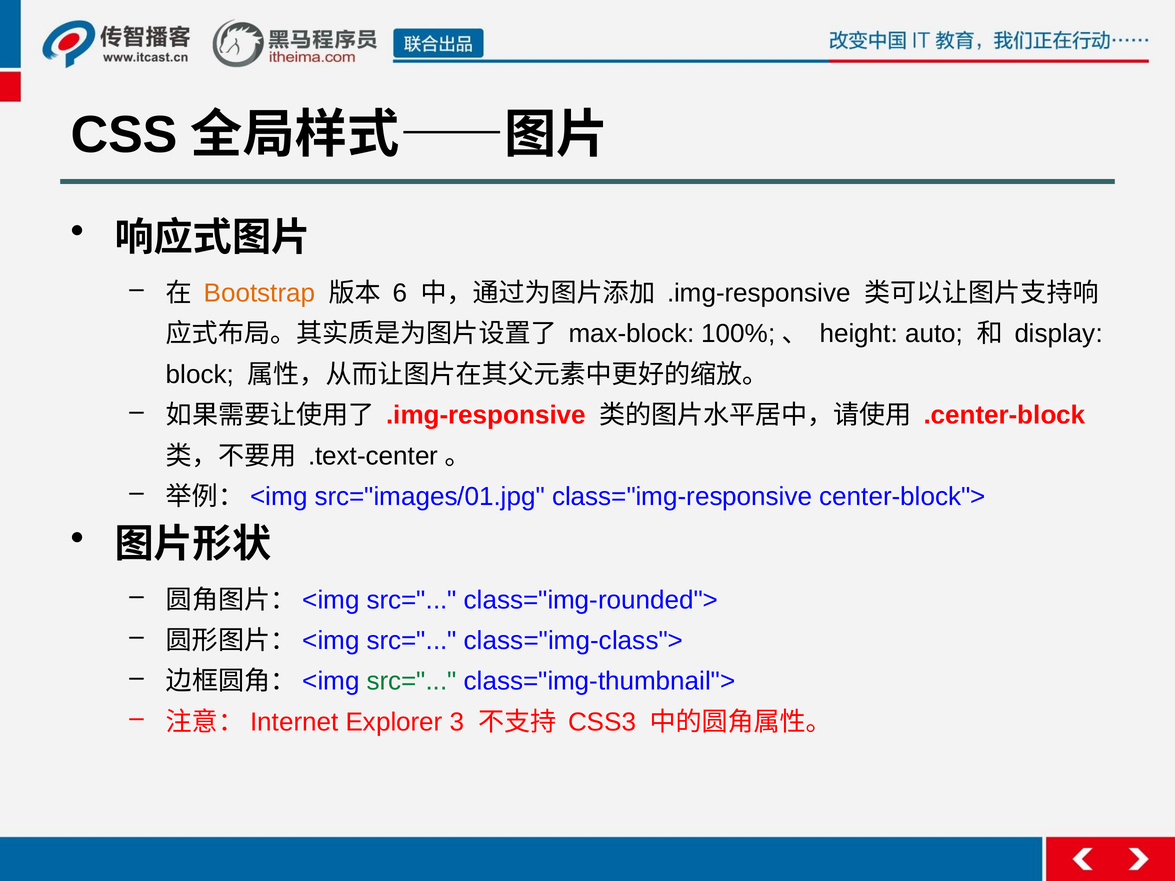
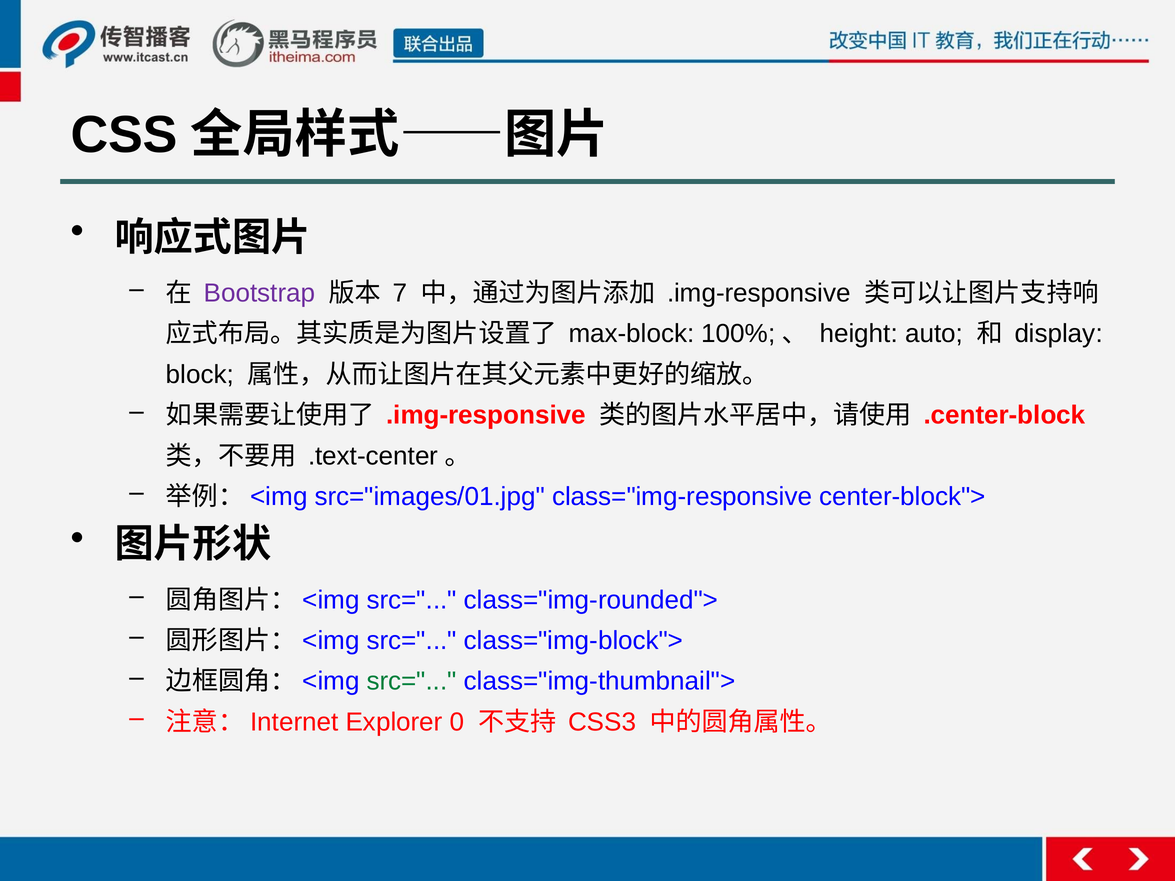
Bootstrap colour: orange -> purple
6: 6 -> 7
class="img-class">: class="img-class"> -> class="img-block">
3: 3 -> 0
